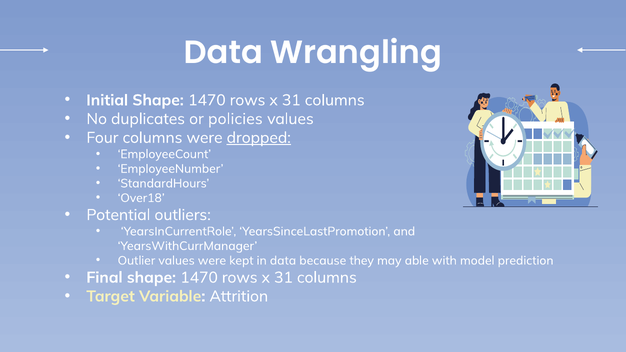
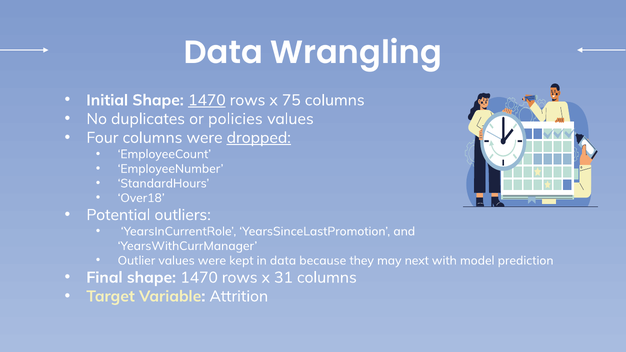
1470 at (207, 100) underline: none -> present
31 at (291, 100): 31 -> 75
able: able -> next
